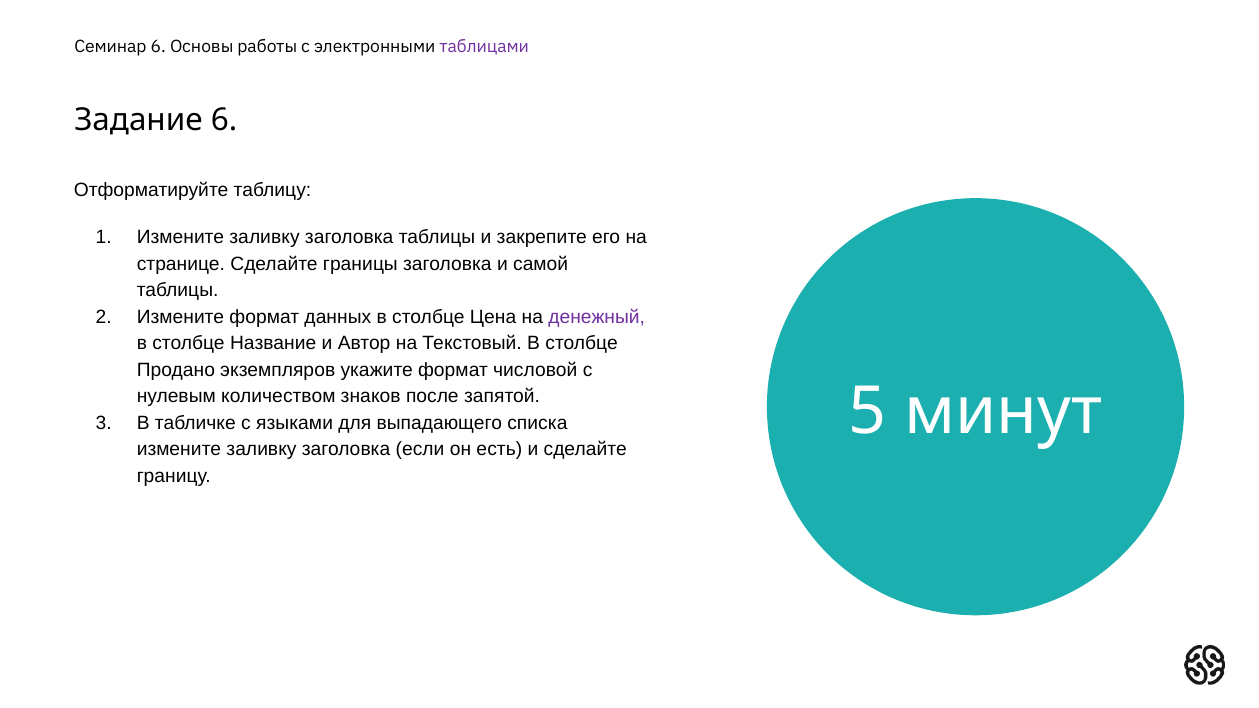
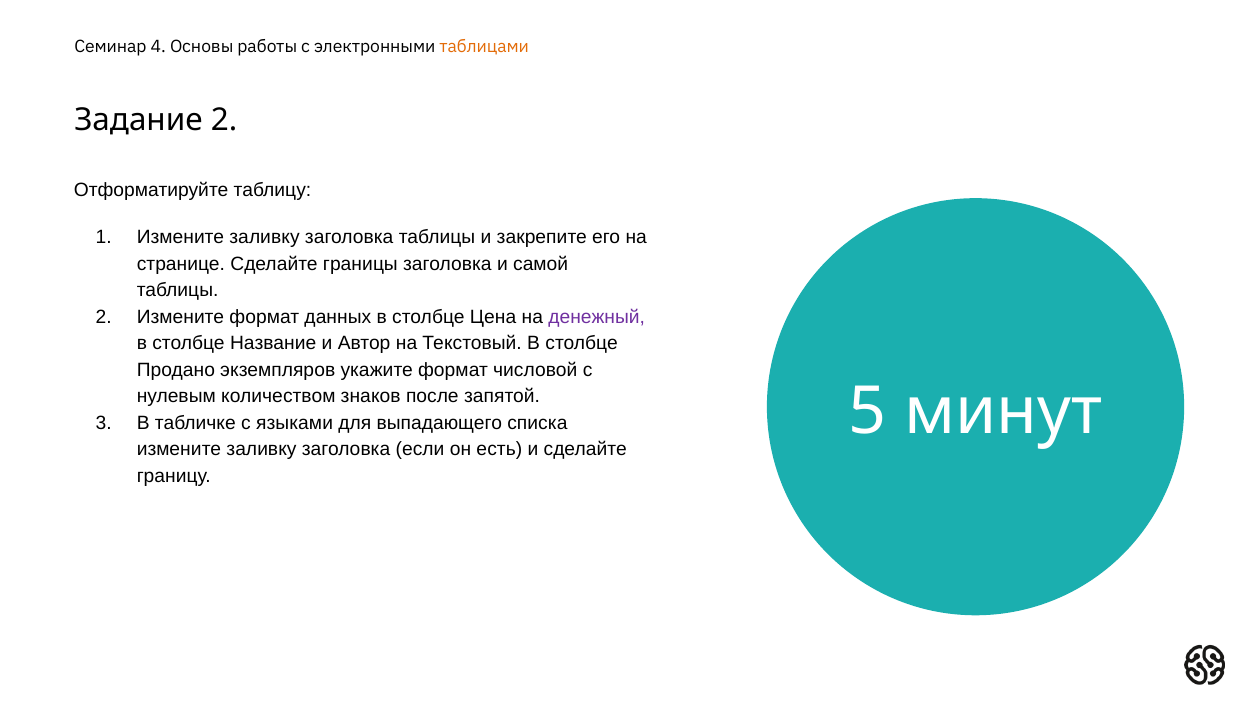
Семинар 6: 6 -> 4
таблицами colour: purple -> orange
Задание 6: 6 -> 2
